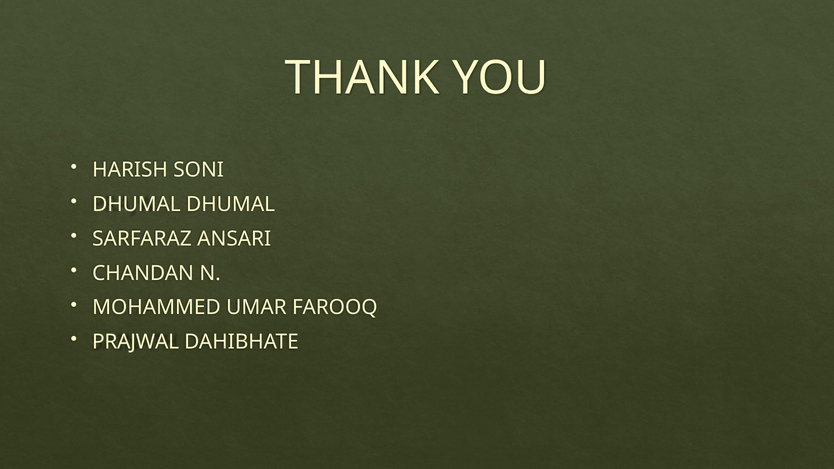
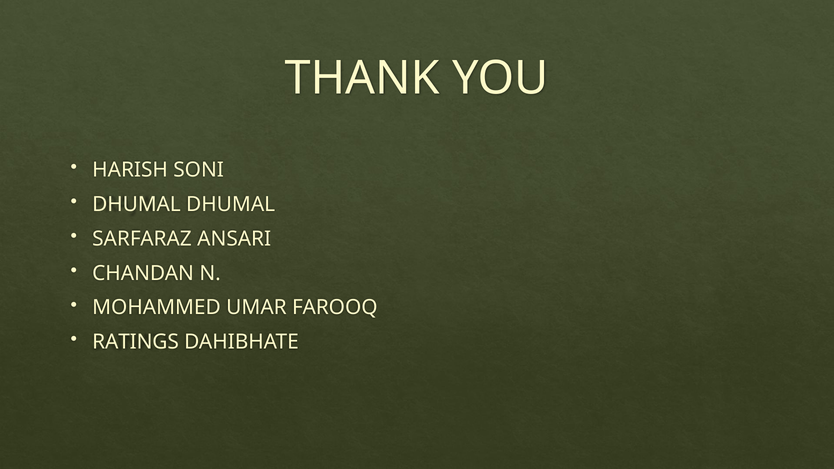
PRAJWAL: PRAJWAL -> RATINGS
